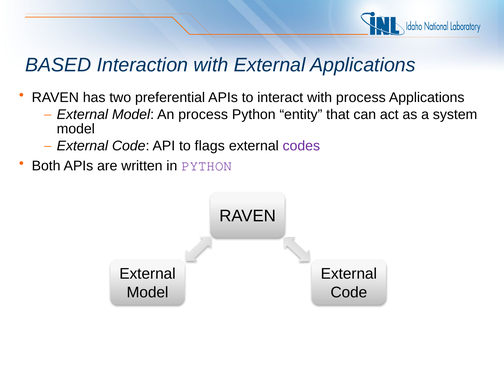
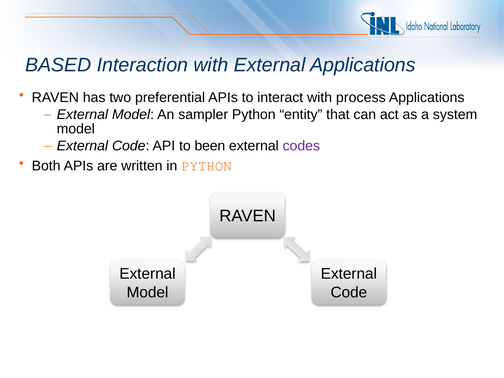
An process: process -> sampler
flags: flags -> been
PYTHON at (207, 166) colour: purple -> orange
